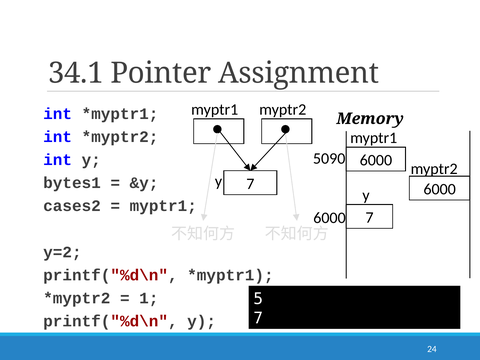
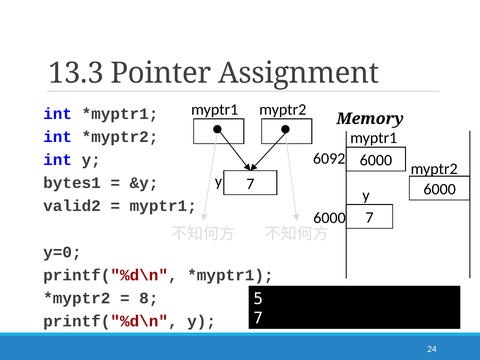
34.1: 34.1 -> 13.3
5090: 5090 -> 6092
cases2: cases2 -> valid2
y=2: y=2 -> y=0
1: 1 -> 8
